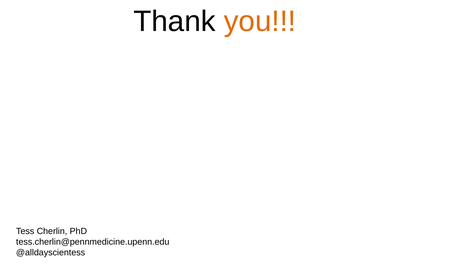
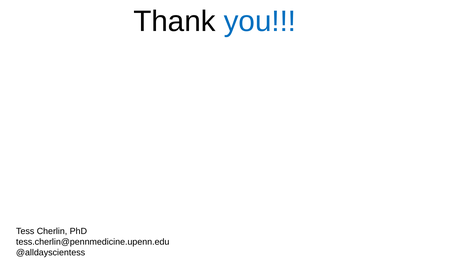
you colour: orange -> blue
